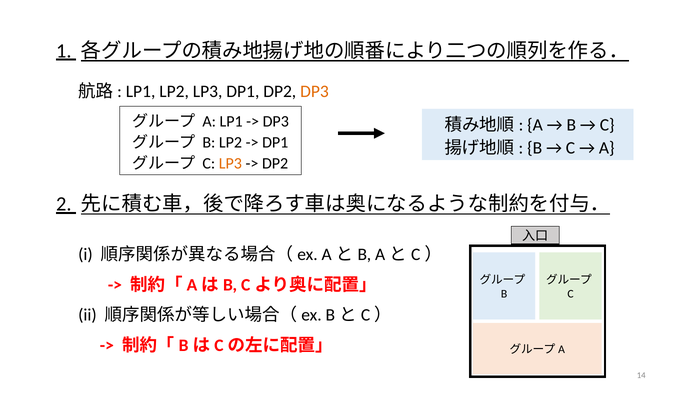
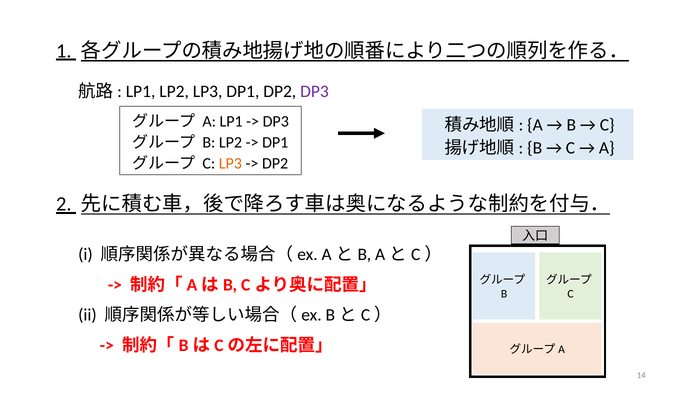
DP3 at (315, 92) colour: orange -> purple
